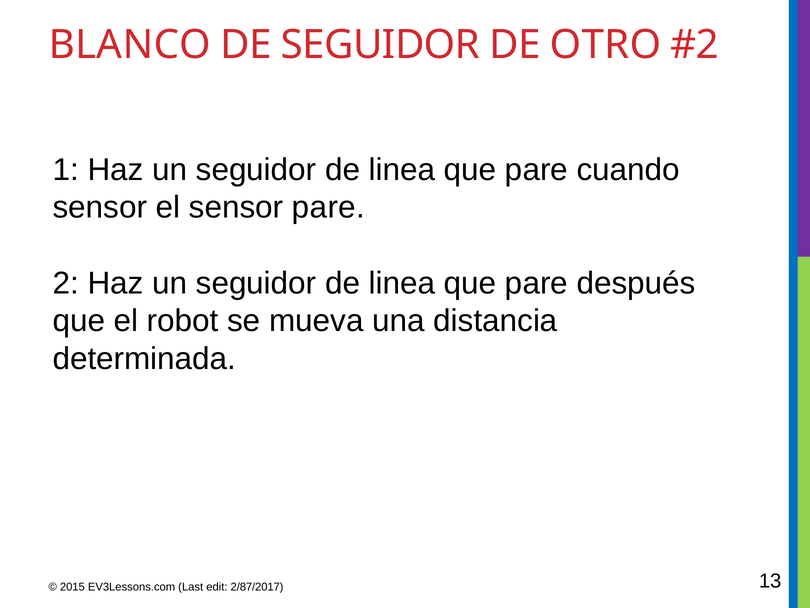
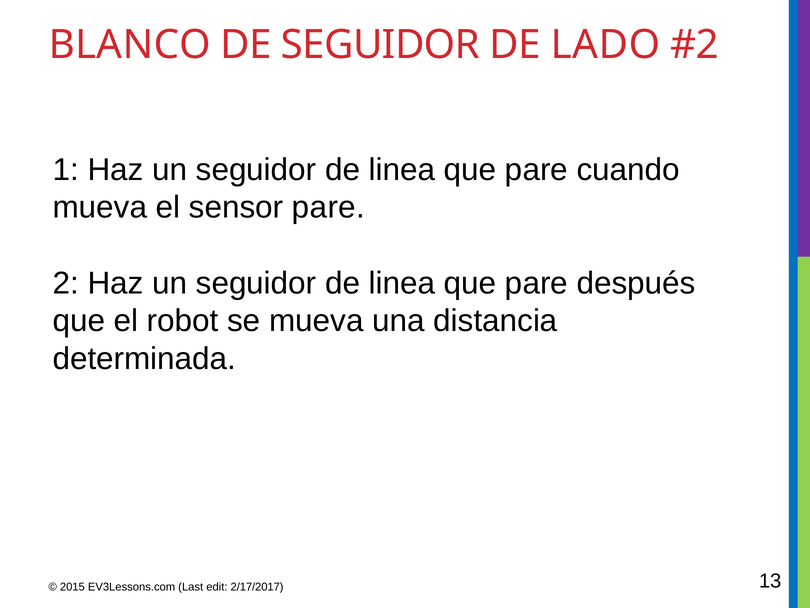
OTRO: OTRO -> LADO
sensor at (100, 207): sensor -> mueva
2/87/2017: 2/87/2017 -> 2/17/2017
